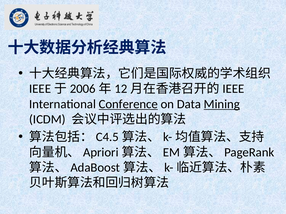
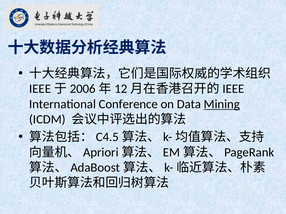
Conference underline: present -> none
